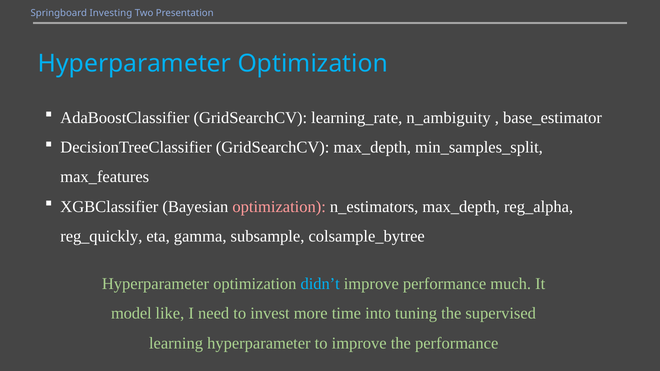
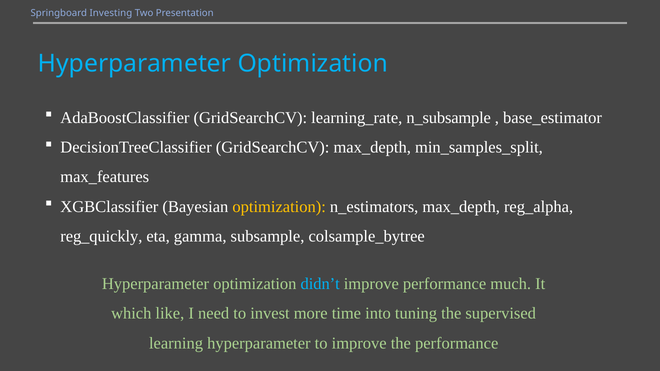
n_ambiguity: n_ambiguity -> n_subsample
optimization at (279, 207) colour: pink -> yellow
model: model -> which
